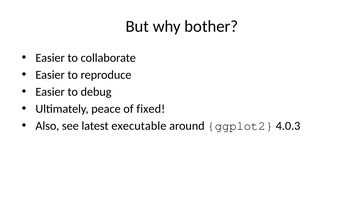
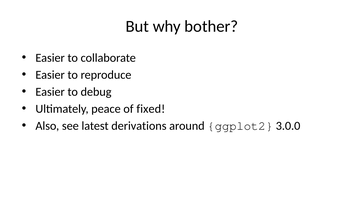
executable: executable -> derivations
4.0.3: 4.0.3 -> 3.0.0
